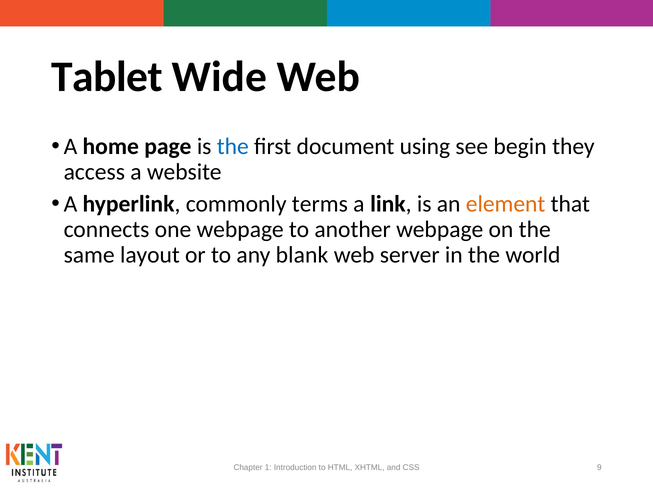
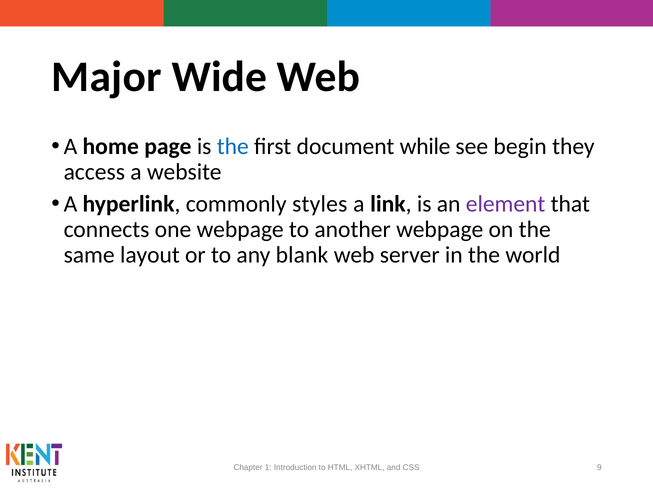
Tablet: Tablet -> Major
using: using -> while
terms: terms -> styles
element colour: orange -> purple
